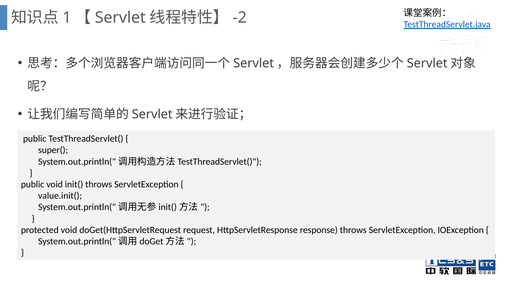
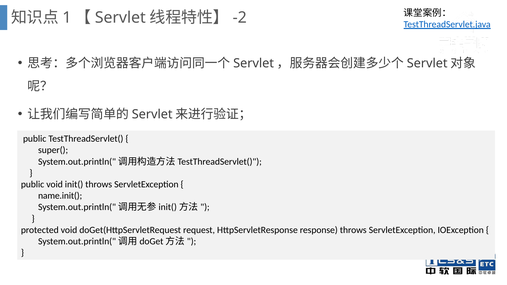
value.init(: value.init( -> name.init(
